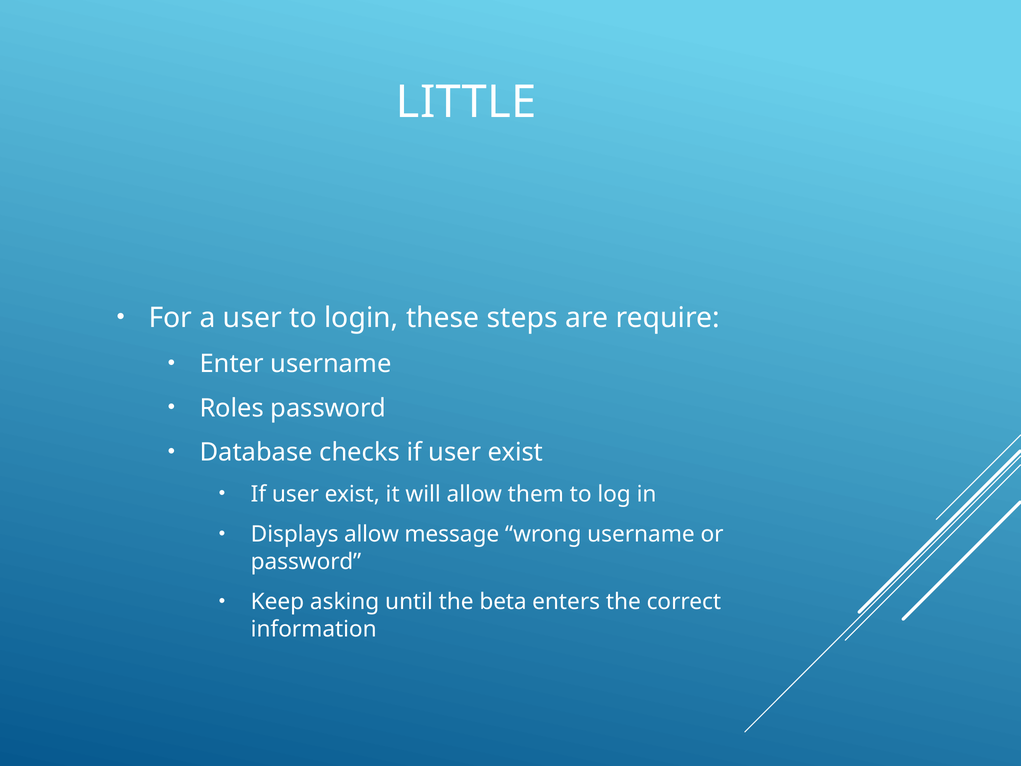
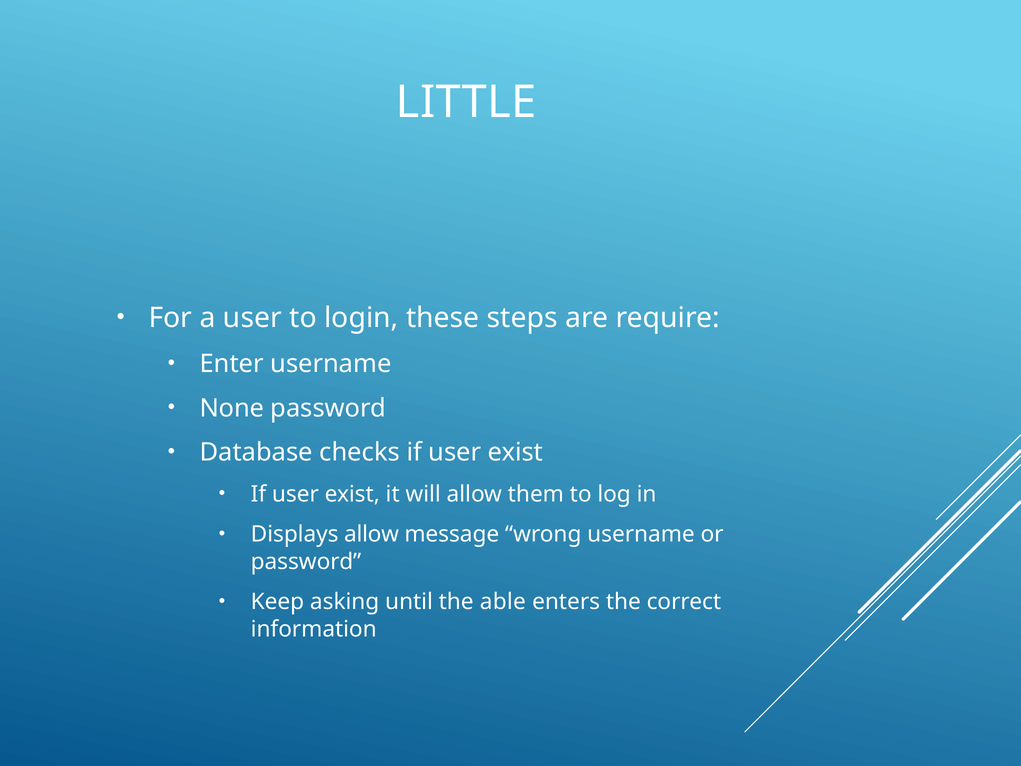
Roles: Roles -> None
beta: beta -> able
